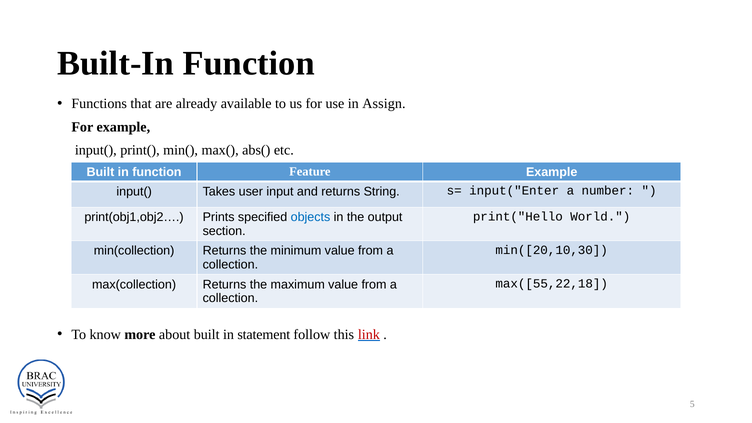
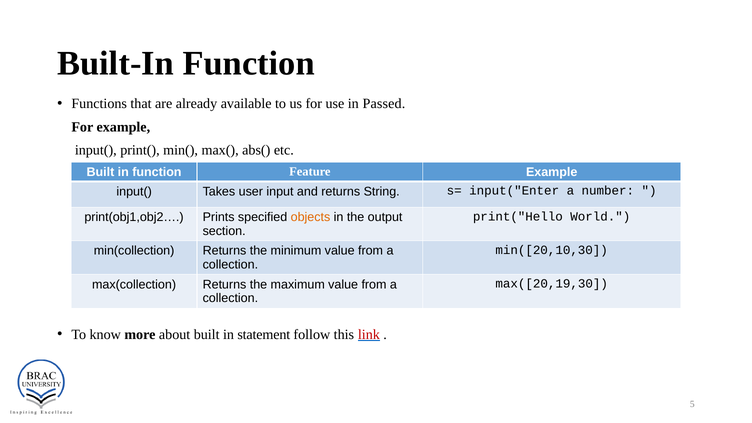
Assign: Assign -> Passed
objects colour: blue -> orange
max([55,22,18: max([55,22,18 -> max([20,19,30
